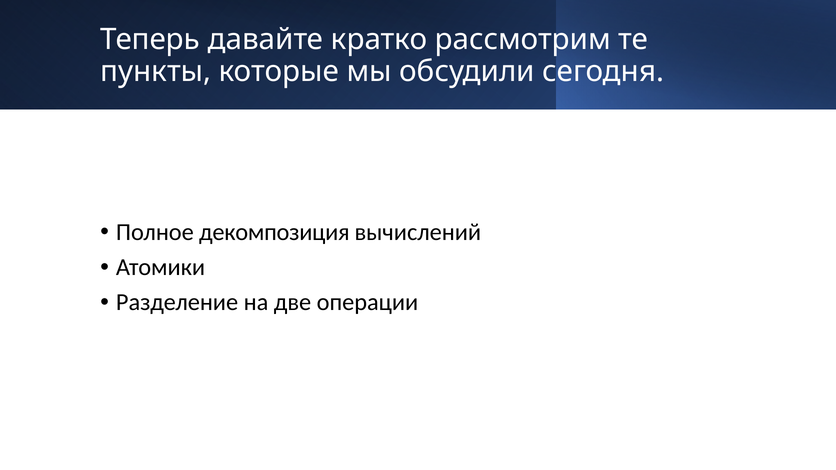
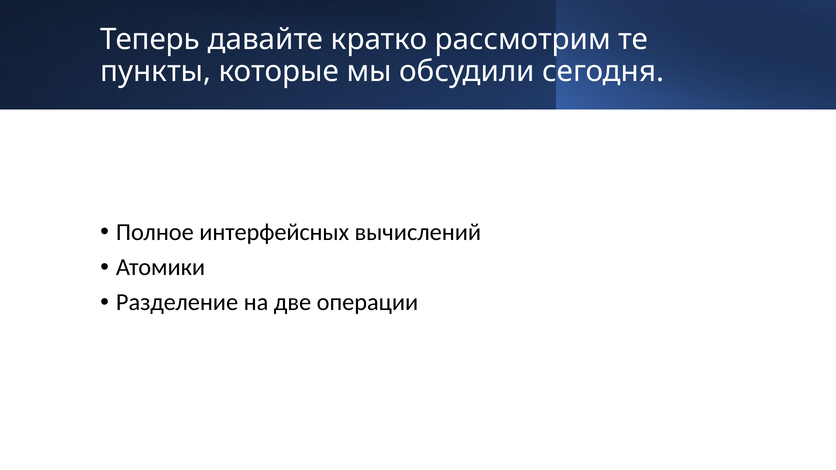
декомпозиция: декомпозиция -> интерфейсных
